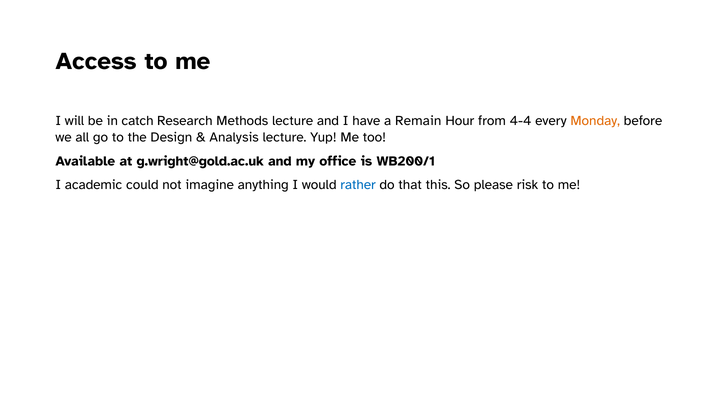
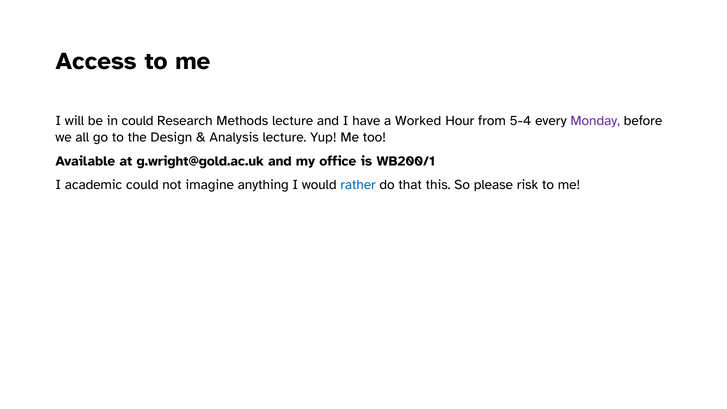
in catch: catch -> could
Remain: Remain -> Worked
4-4: 4-4 -> 5-4
Monday colour: orange -> purple
